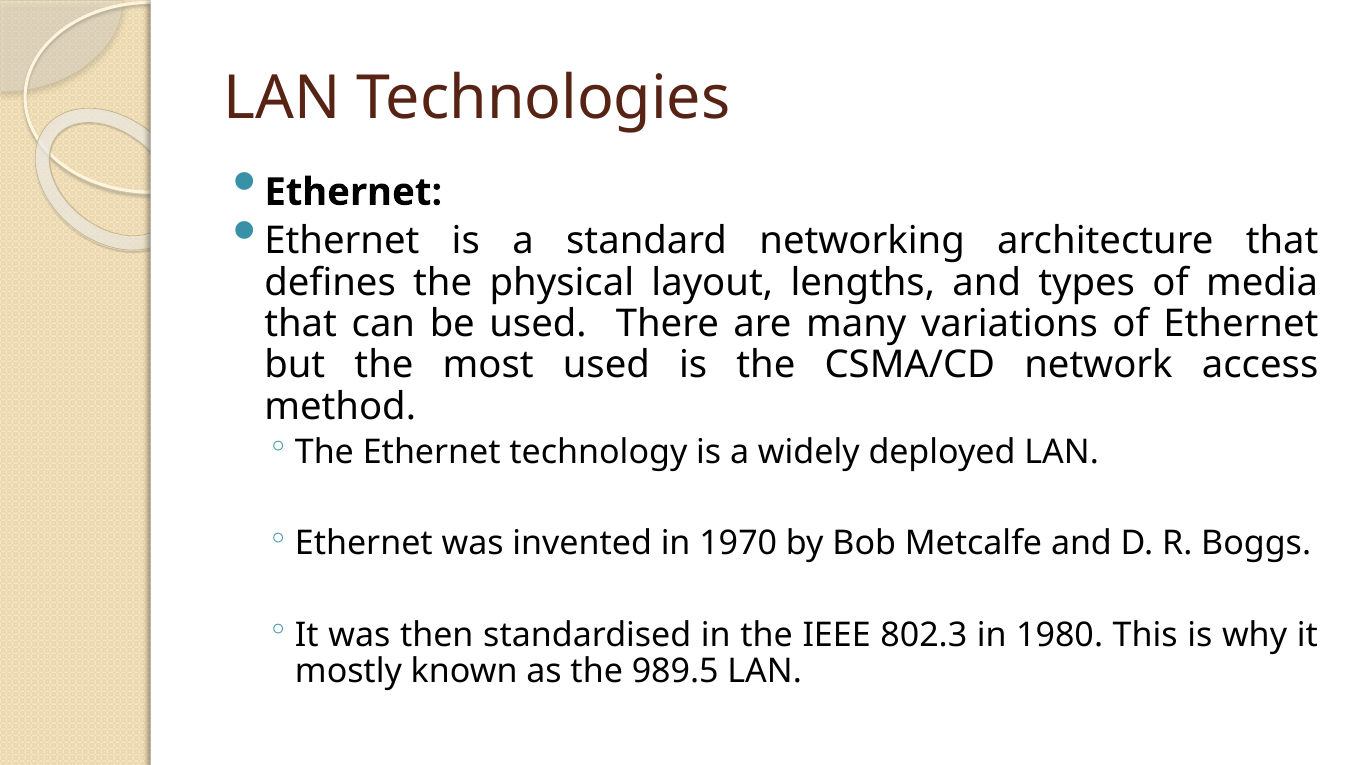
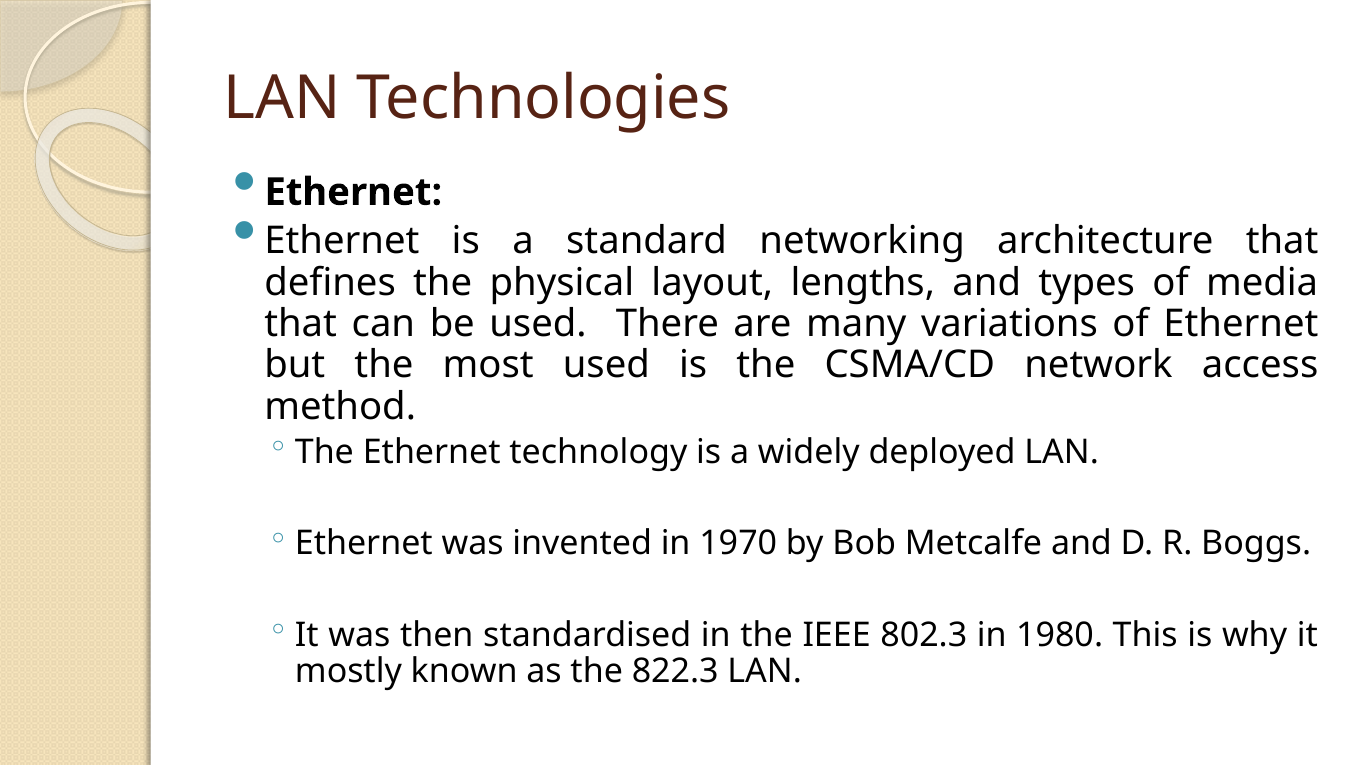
989.5: 989.5 -> 822.3
